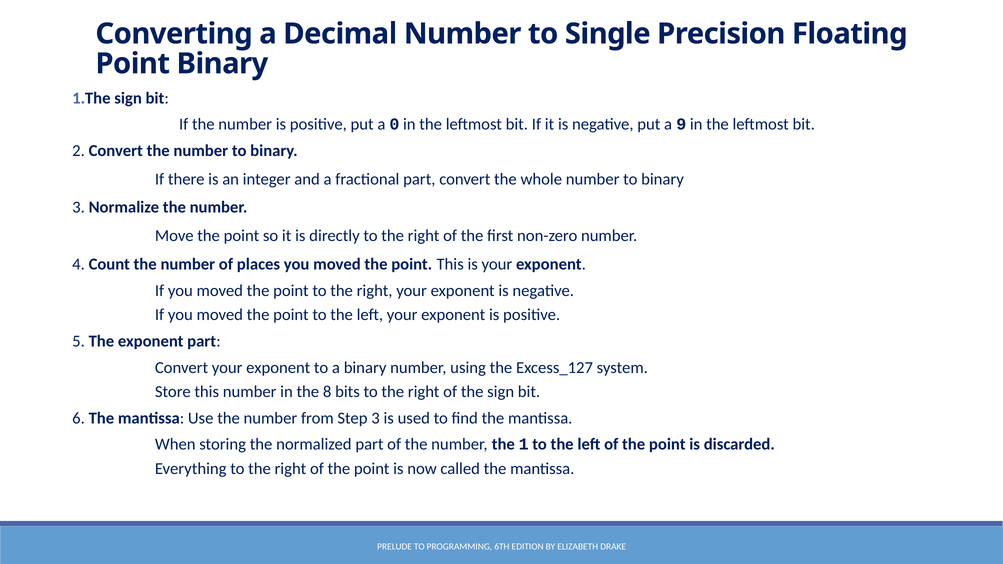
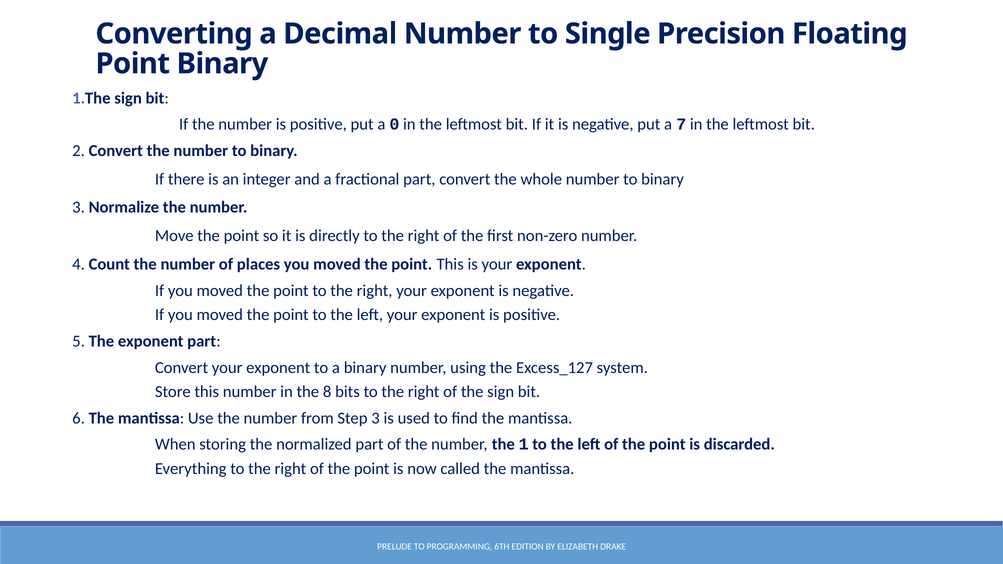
9: 9 -> 7
